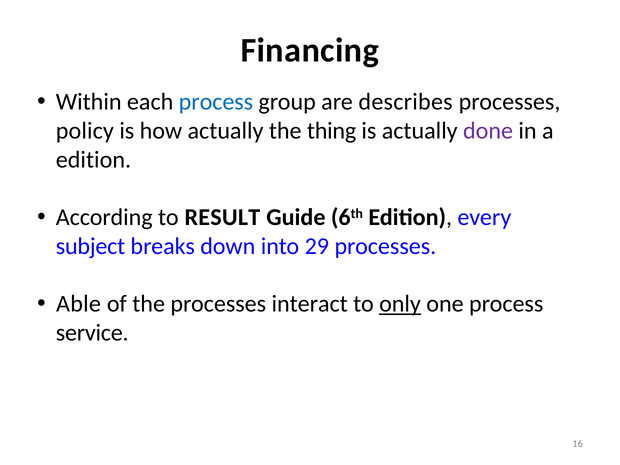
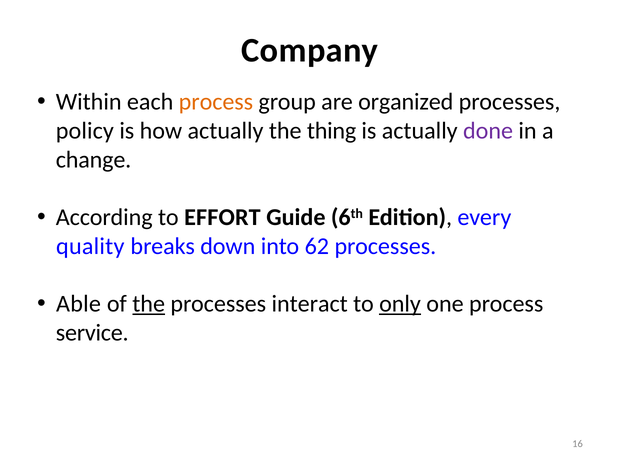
Financing: Financing -> Company
process at (216, 102) colour: blue -> orange
describes: describes -> organized
edition at (93, 160): edition -> change
RESULT: RESULT -> EFFORT
subject: subject -> quality
29: 29 -> 62
the at (149, 304) underline: none -> present
